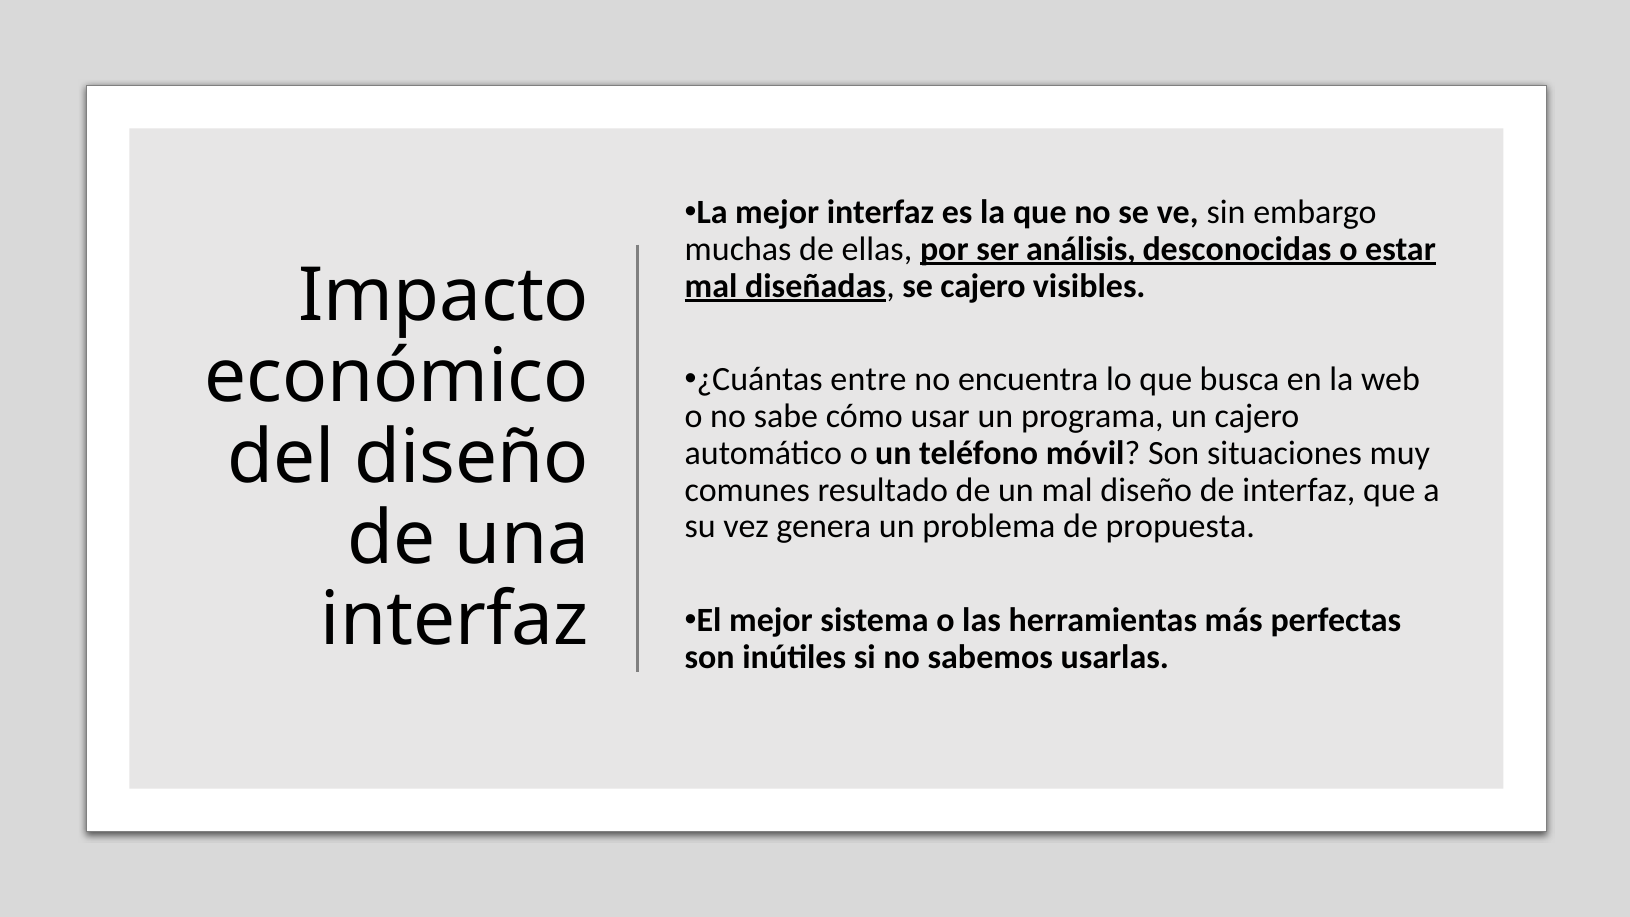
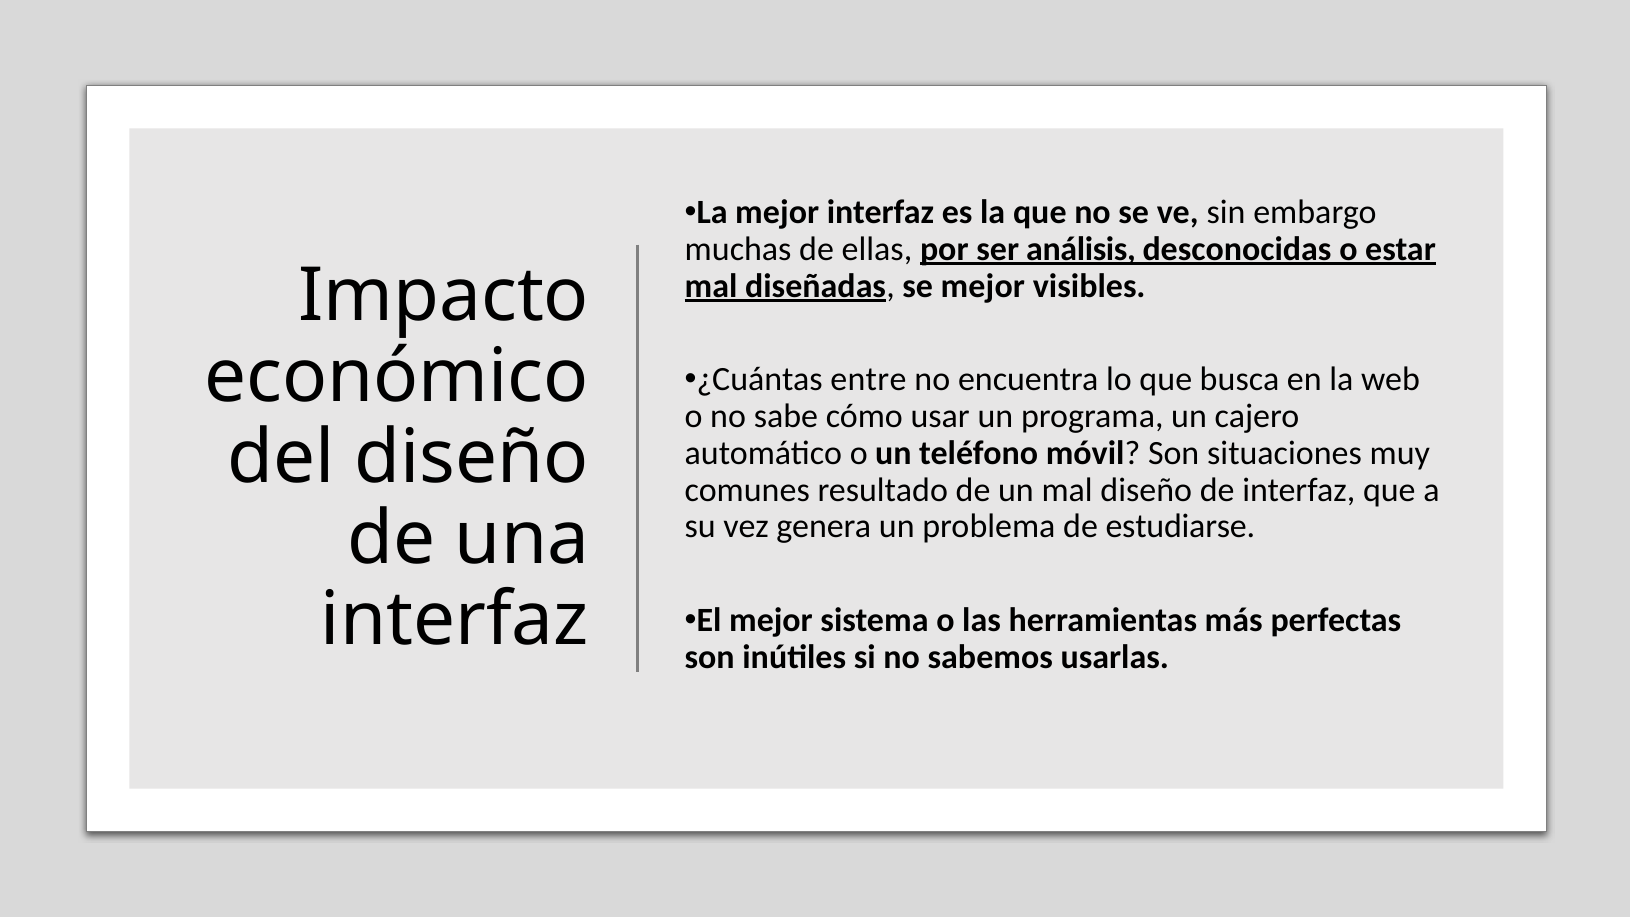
se cajero: cajero -> mejor
propuesta: propuesta -> estudiarse
